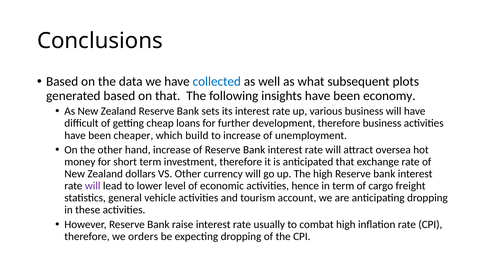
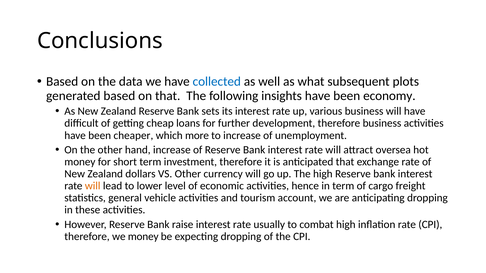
build: build -> more
will at (93, 186) colour: purple -> orange
we orders: orders -> money
